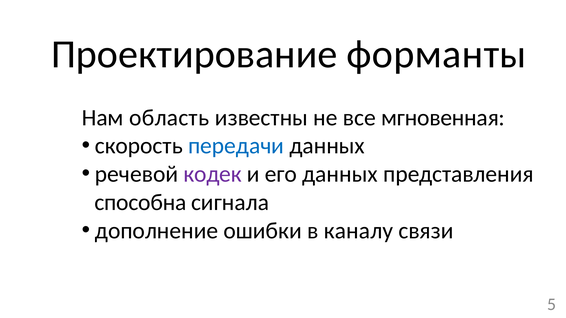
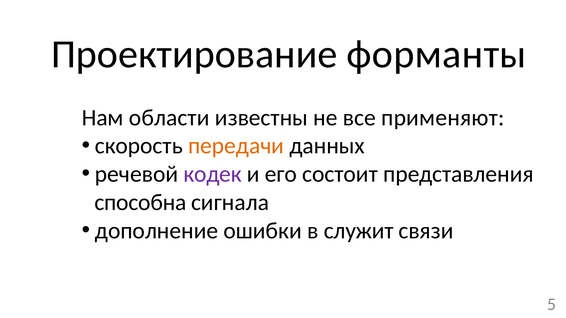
область: область -> области
мгновенная: мгновенная -> применяют
передачи colour: blue -> orange
его данных: данных -> состоит
каналу: каналу -> служит
